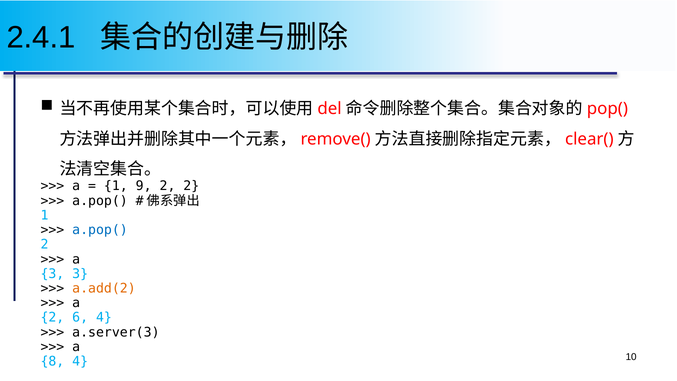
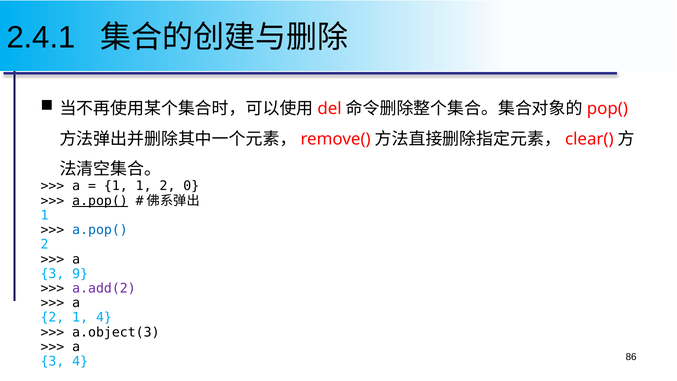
1 9: 9 -> 1
2 2: 2 -> 0
a.pop( at (100, 201) underline: none -> present
3 3: 3 -> 9
a.add(2 colour: orange -> purple
2 6: 6 -> 1
a.server(3: a.server(3 -> a.object(3
8 at (52, 361): 8 -> 3
10: 10 -> 86
